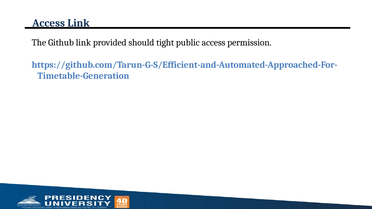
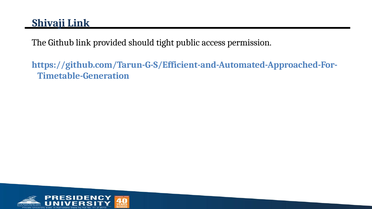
Access at (49, 23): Access -> Shivaji
